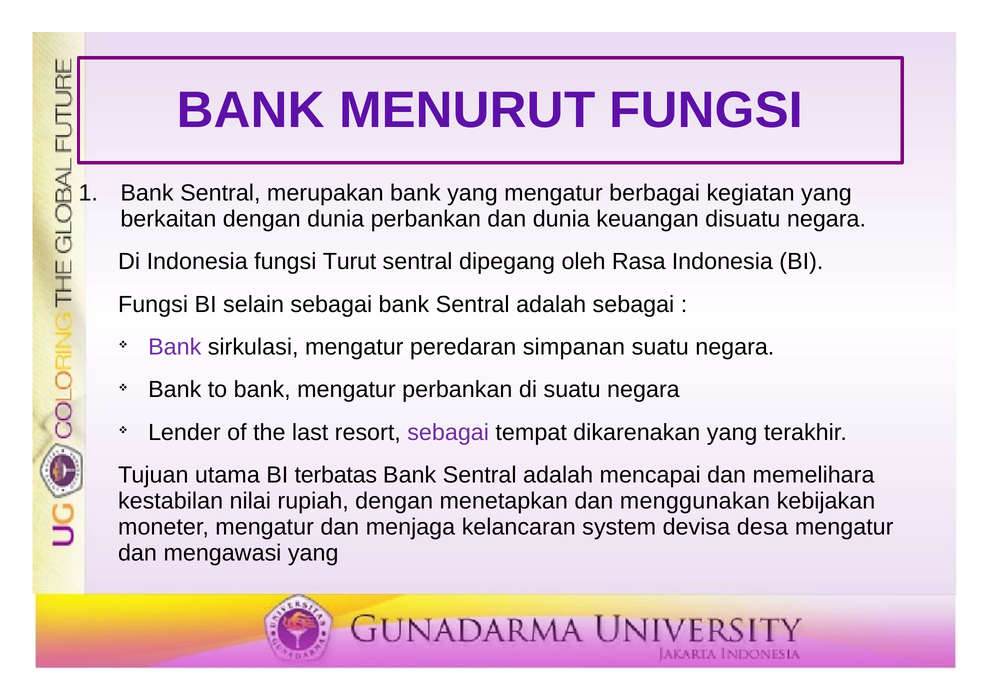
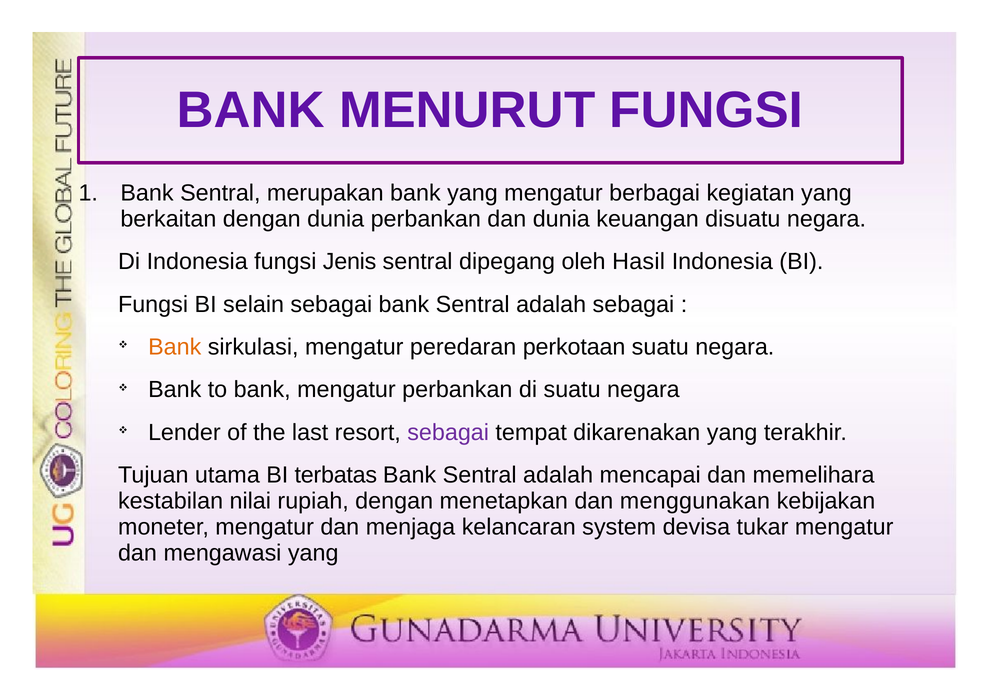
Turut: Turut -> Jenis
Rasa: Rasa -> Hasil
Bank at (175, 347) colour: purple -> orange
simpanan: simpanan -> perkotaan
desa: desa -> tukar
